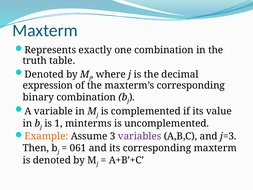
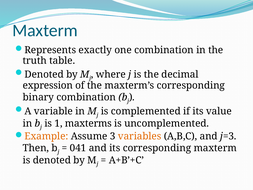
minterms: minterms -> maxterms
variables colour: purple -> orange
061: 061 -> 041
